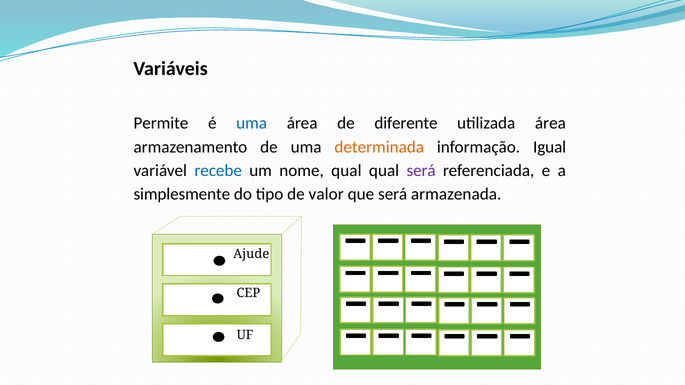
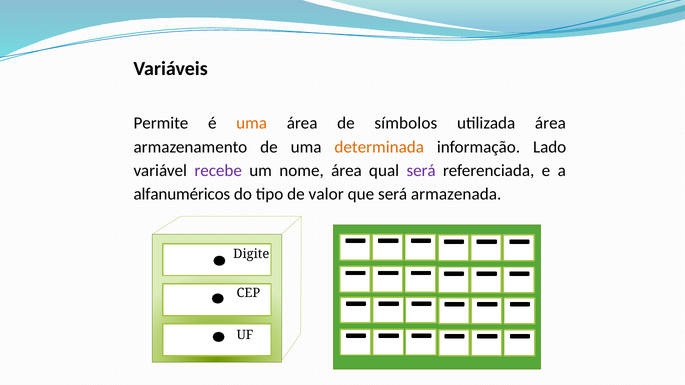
uma at (252, 123) colour: blue -> orange
diferente: diferente -> símbolos
Igual: Igual -> Lado
recebe colour: blue -> purple
nome qual: qual -> área
simplesmente: simplesmente -> alfanuméricos
Ajude: Ajude -> Digite
